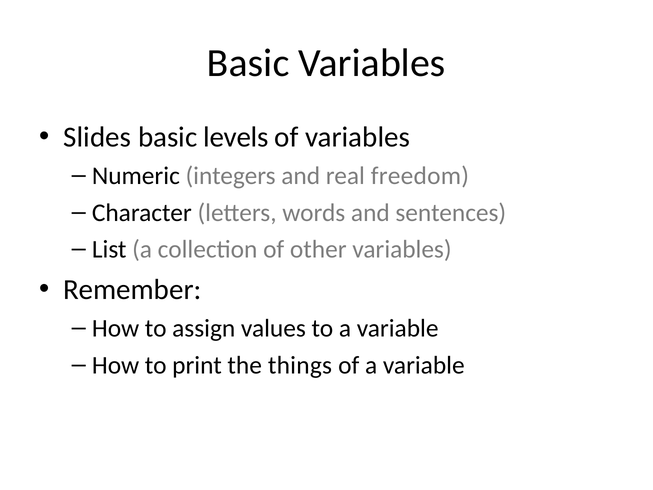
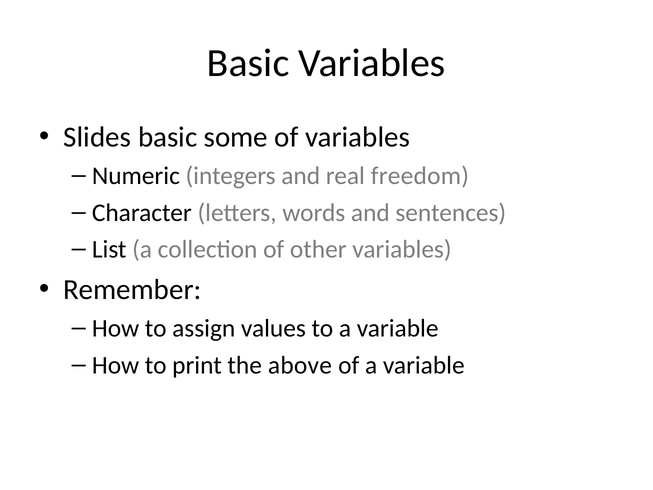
levels: levels -> some
things: things -> above
